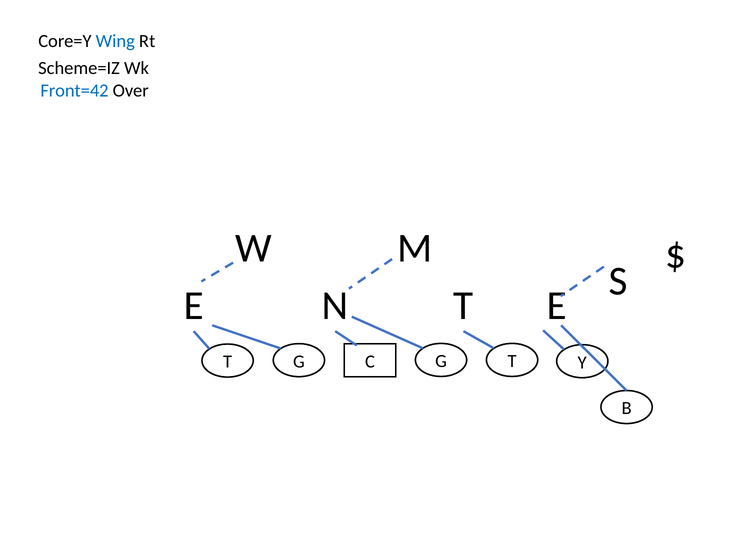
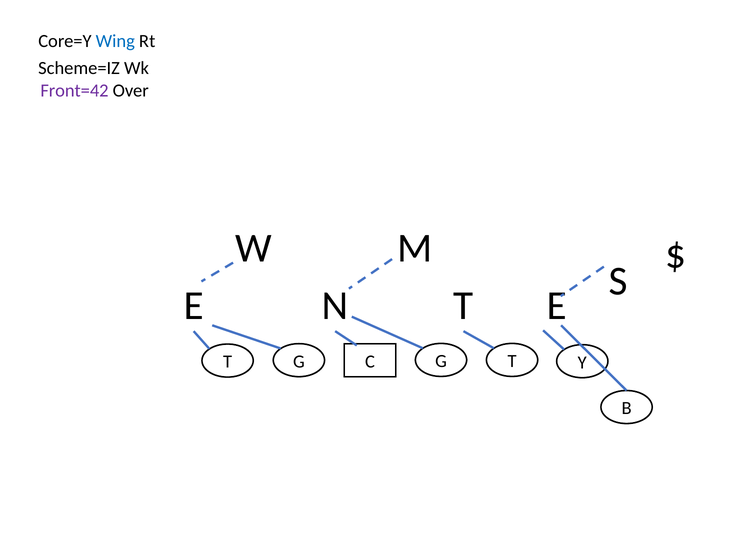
Front=42 colour: blue -> purple
